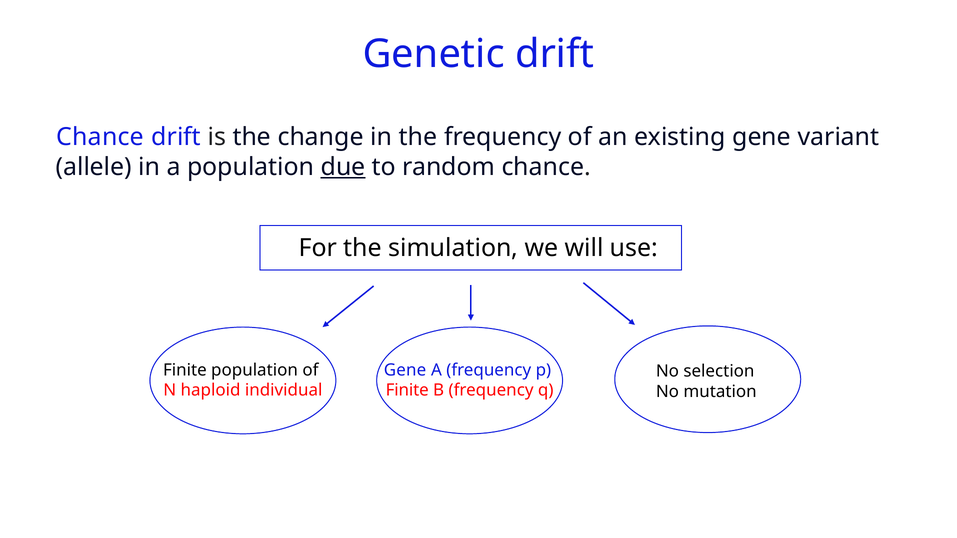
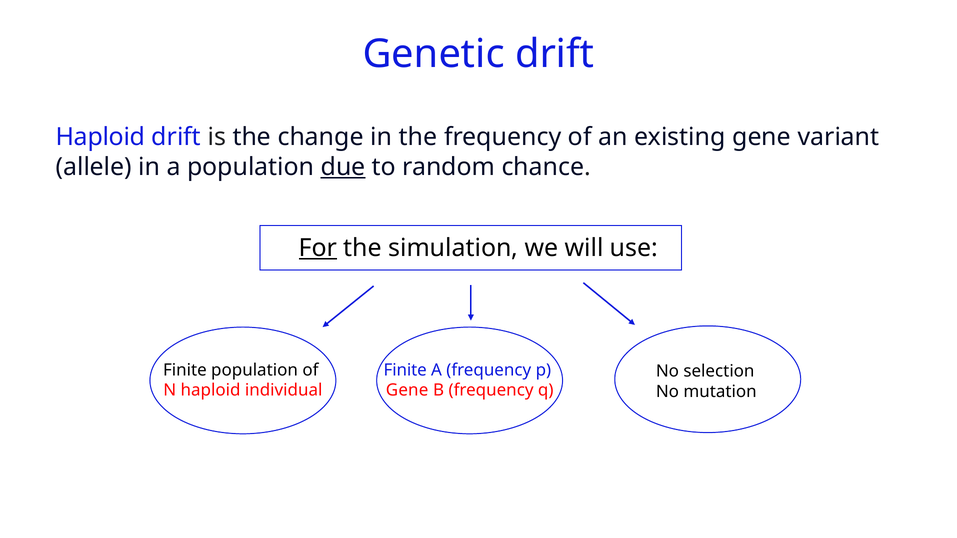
Chance at (100, 137): Chance -> Haploid
For underline: none -> present
Gene at (405, 370): Gene -> Finite
Finite at (407, 391): Finite -> Gene
